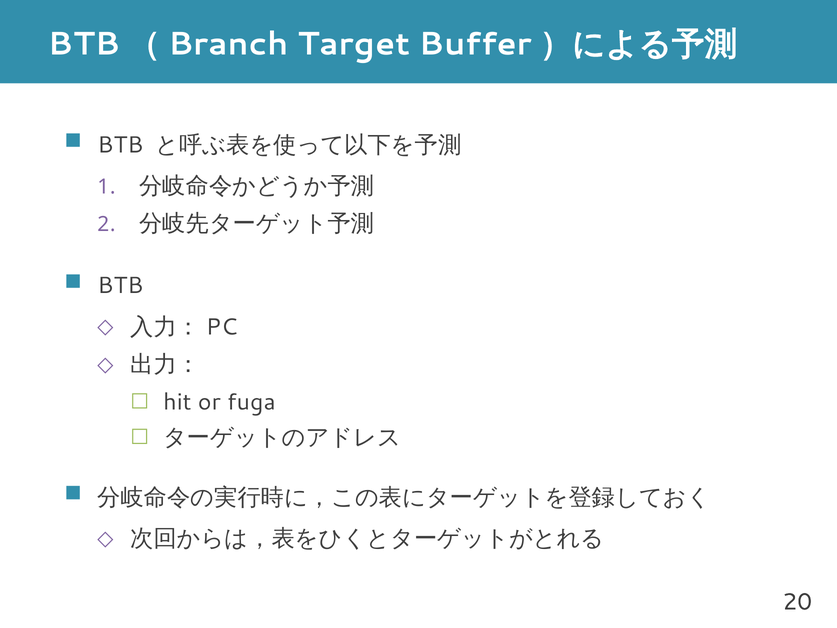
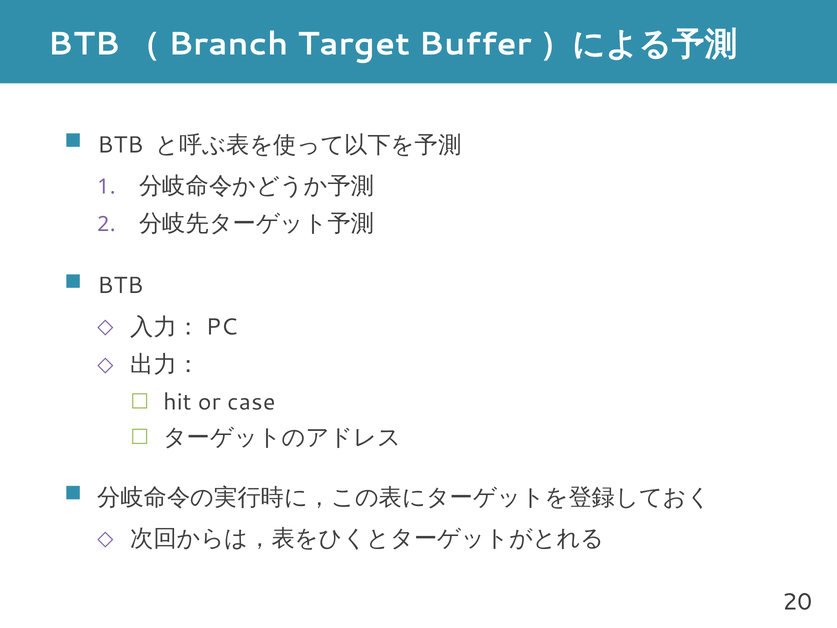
fuga: fuga -> case
